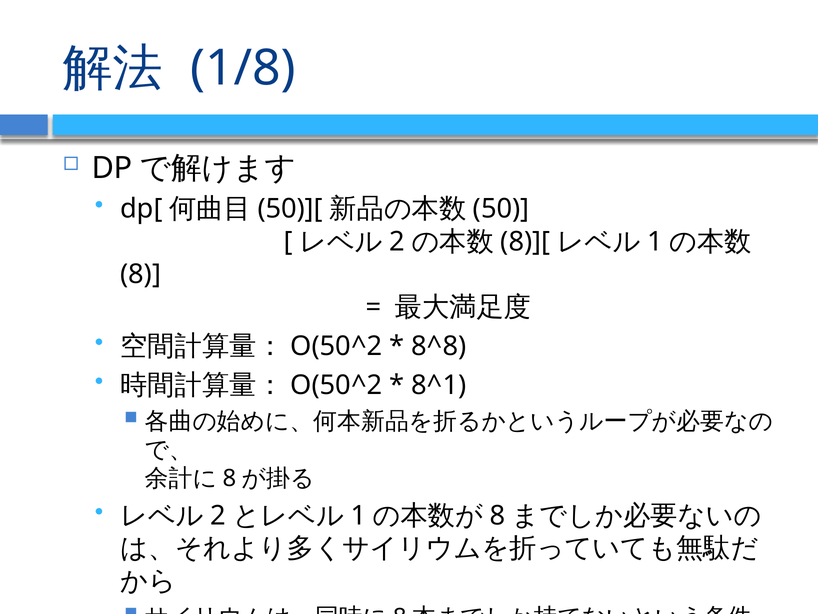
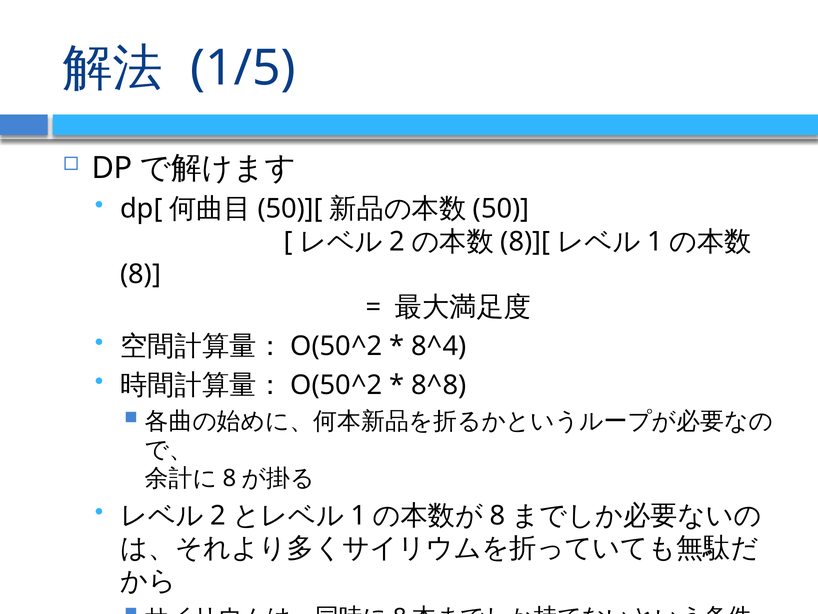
1/8: 1/8 -> 1/5
8^8: 8^8 -> 8^4
8^1: 8^1 -> 8^8
